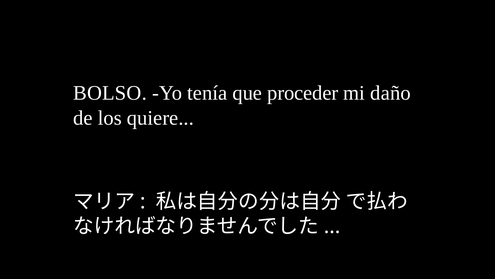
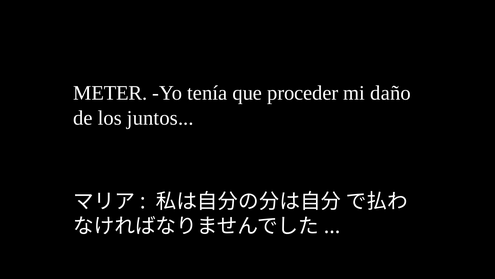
BOLSO: BOLSO -> METER
quiere: quiere -> juntos
